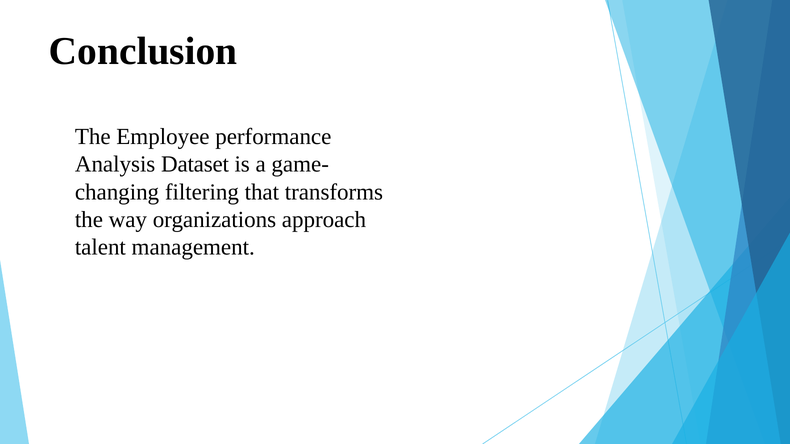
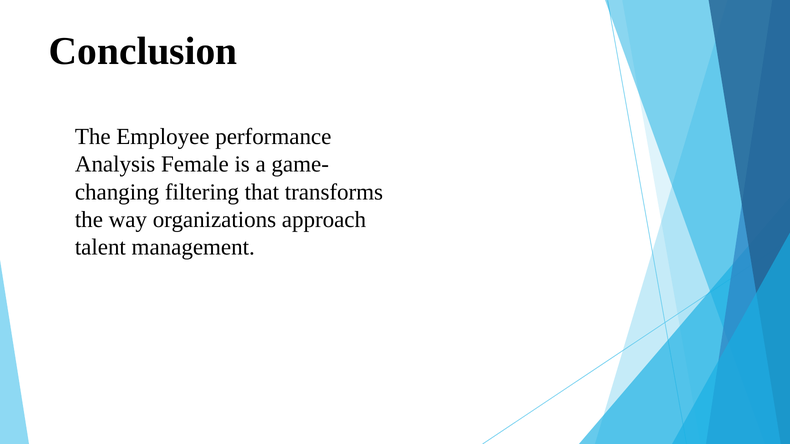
Dataset: Dataset -> Female
